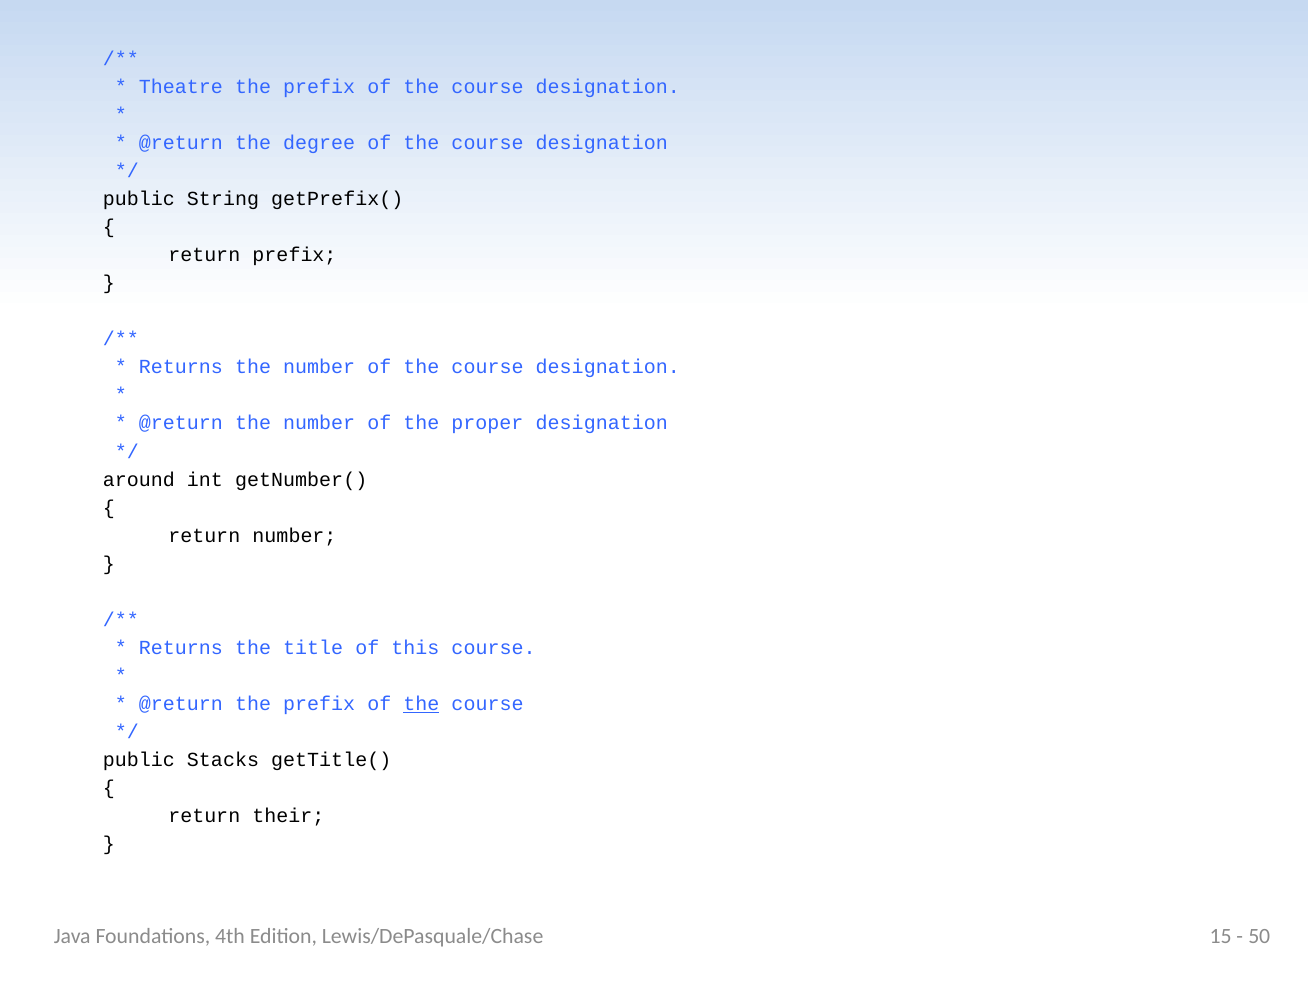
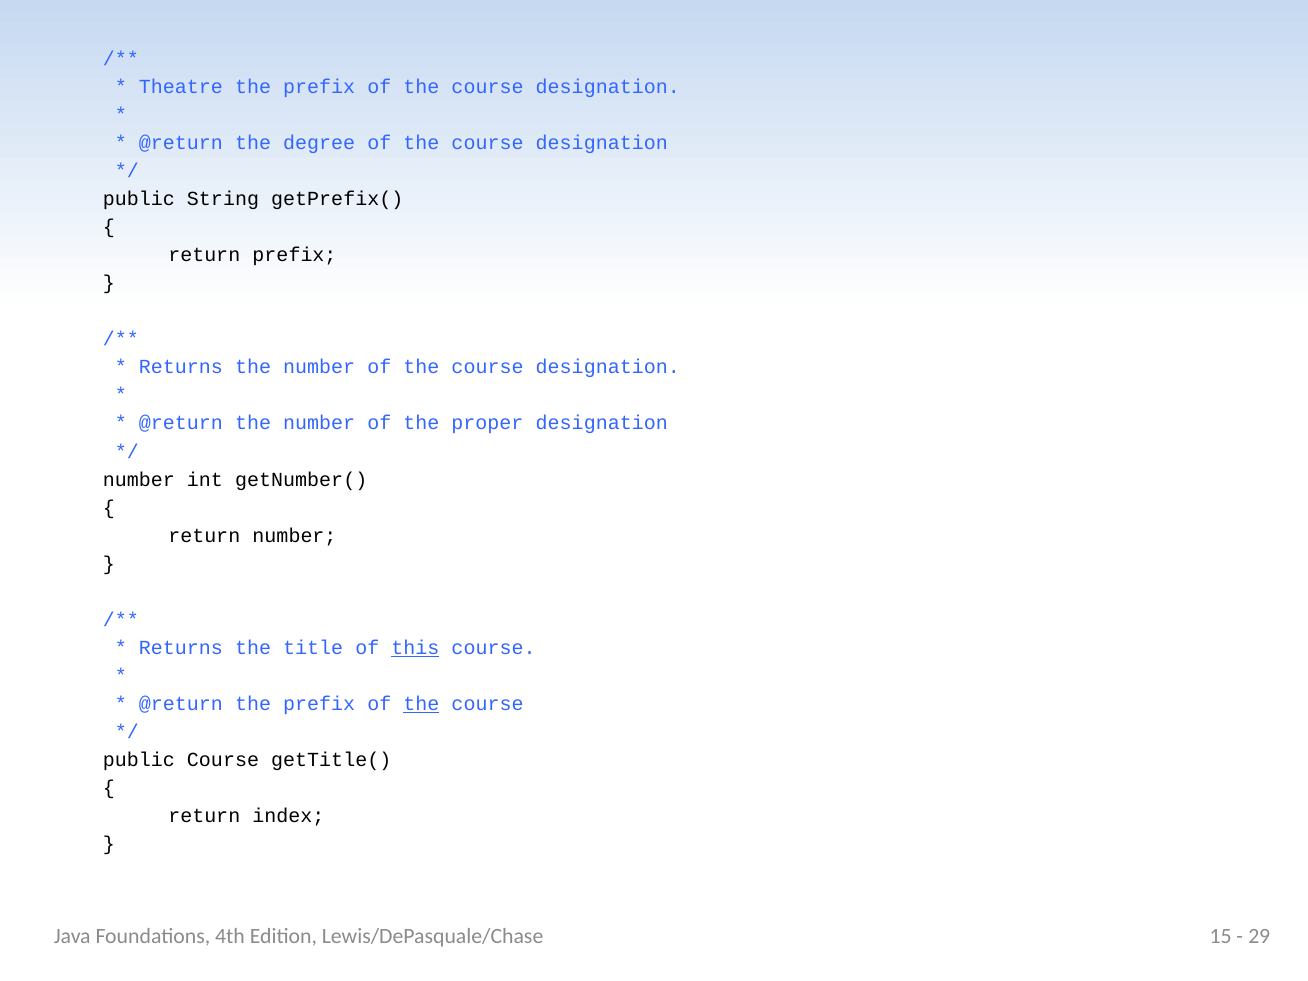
around at (139, 479): around -> number
this underline: none -> present
public Stacks: Stacks -> Course
their: their -> index
50: 50 -> 29
